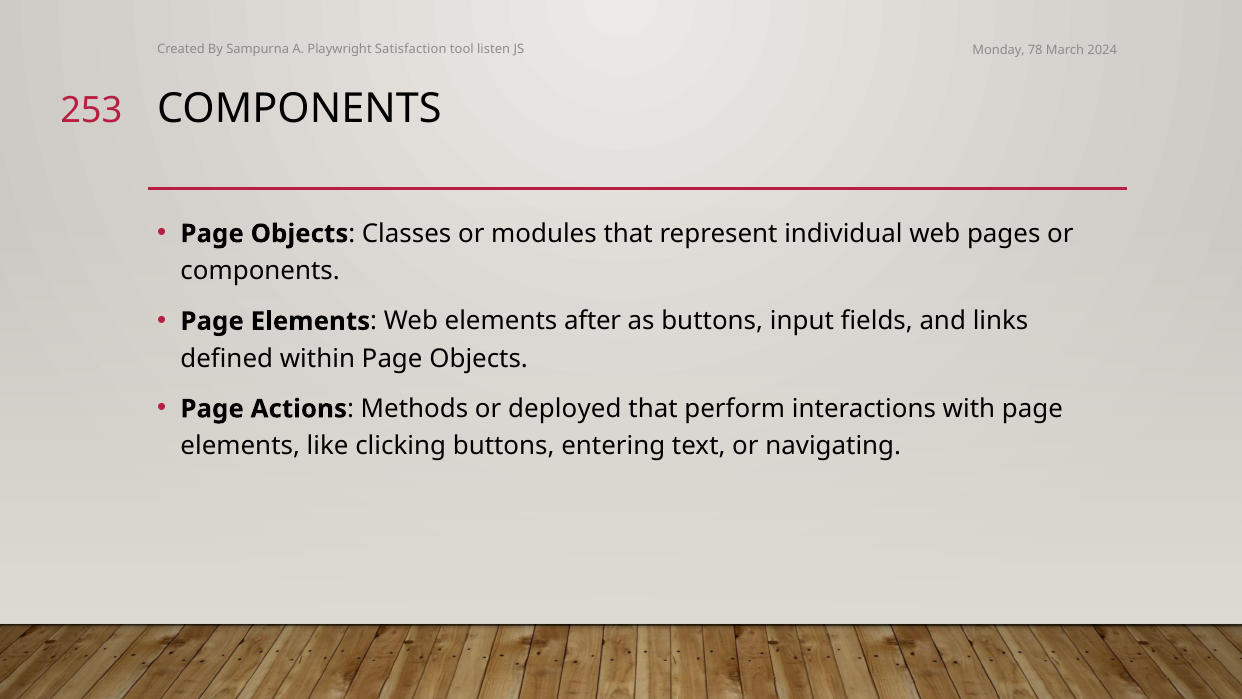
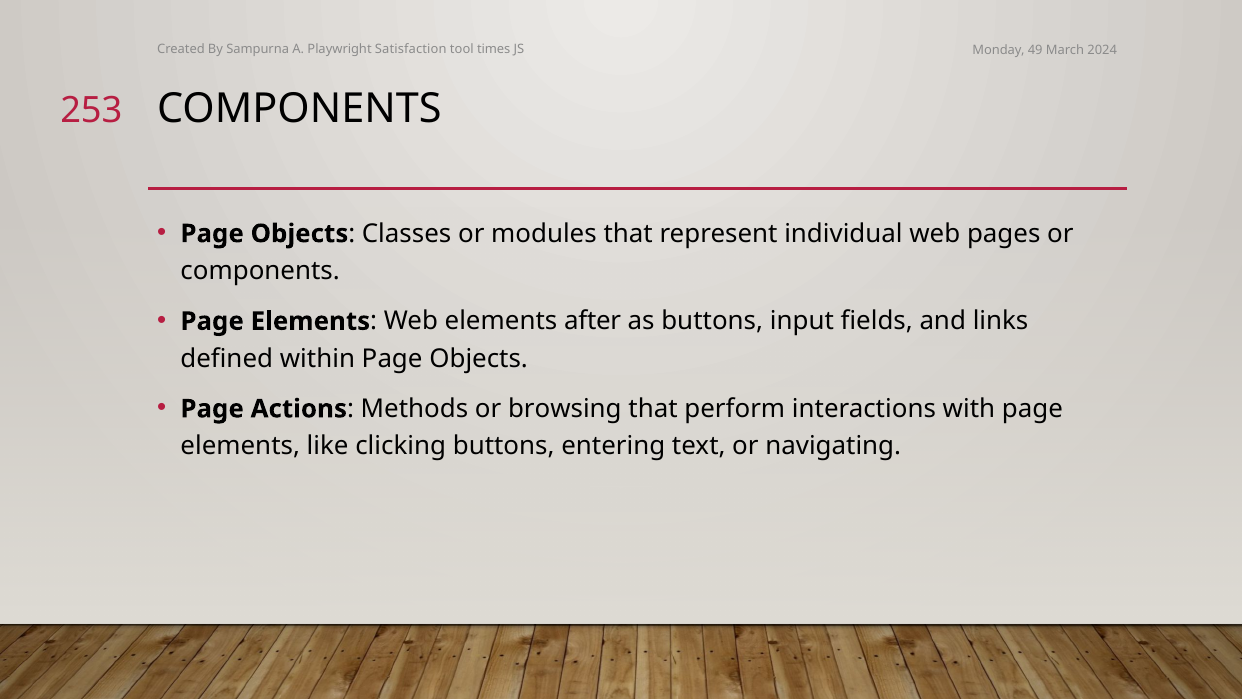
listen: listen -> times
78: 78 -> 49
deployed: deployed -> browsing
